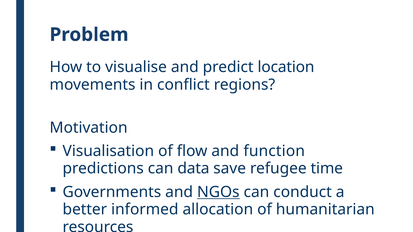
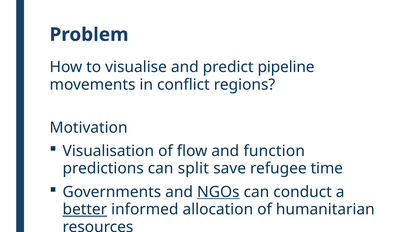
location: location -> pipeline
data: data -> split
better underline: none -> present
